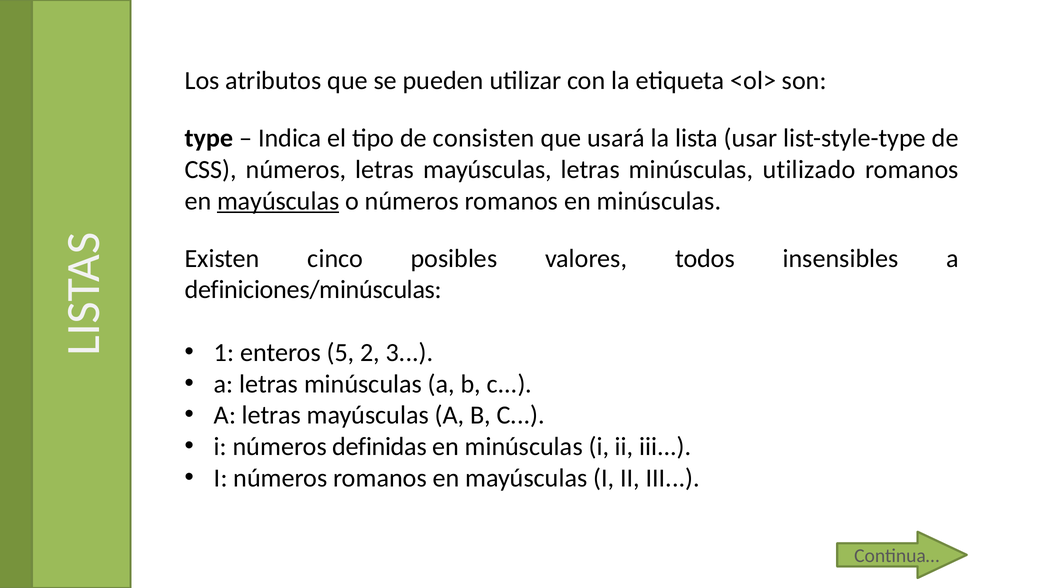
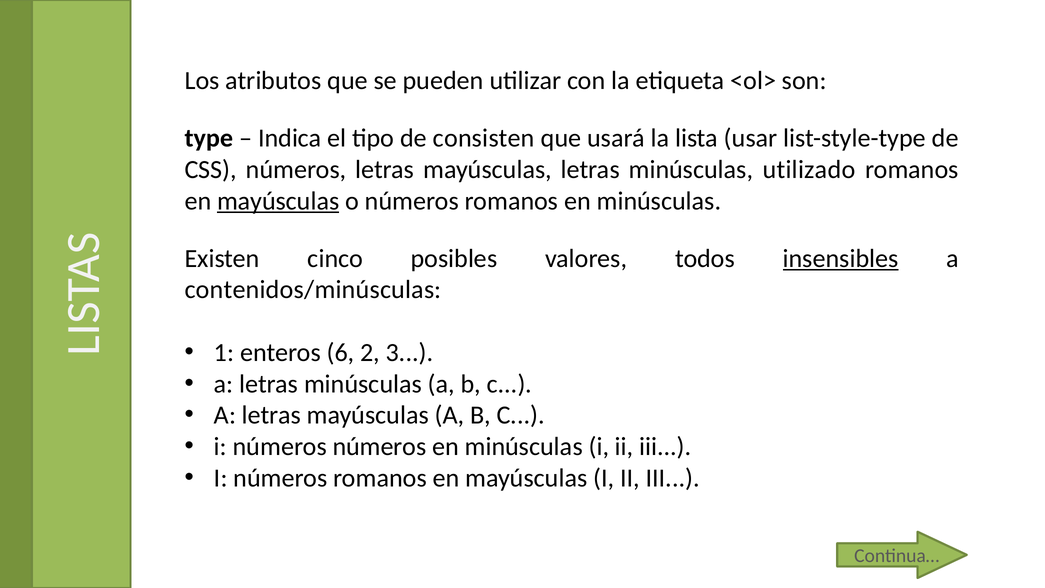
insensibles underline: none -> present
definiciones/minúsculas: definiciones/minúsculas -> contenidos/minúsculas
5: 5 -> 6
números definidas: definidas -> números
